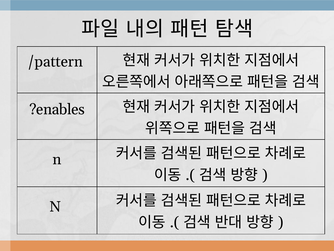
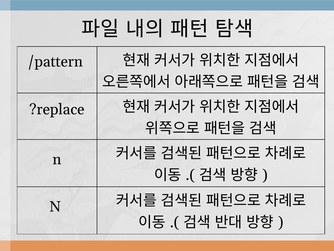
?enables: ?enables -> ?replace
